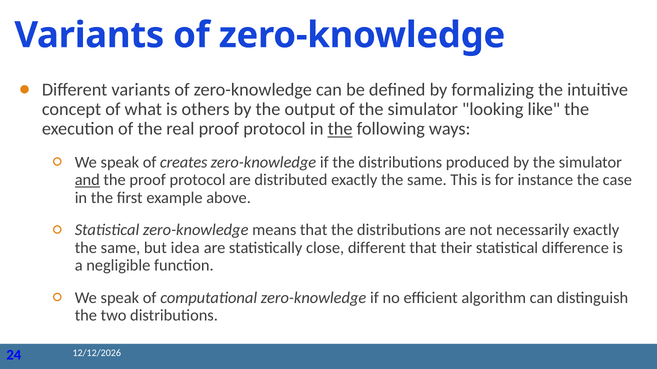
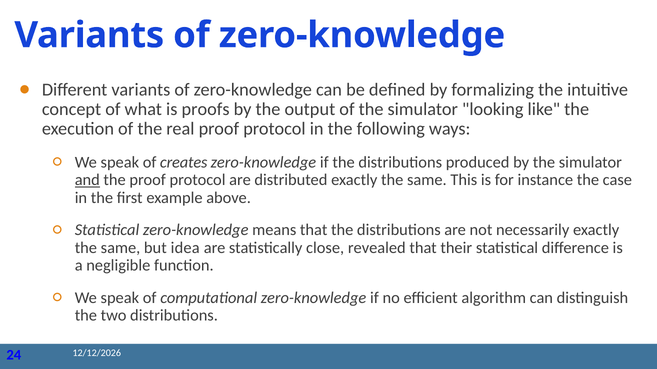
others: others -> proofs
the at (340, 129) underline: present -> none
close different: different -> revealed
